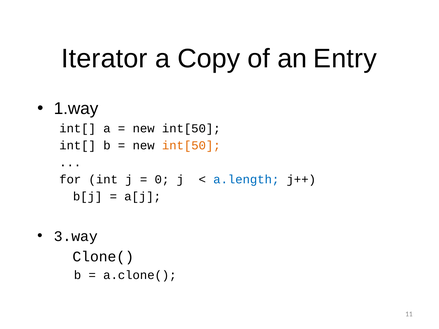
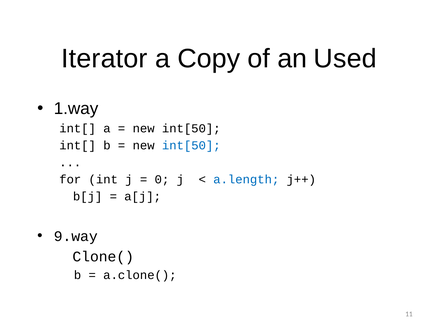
Entry: Entry -> Used
int[50 at (191, 145) colour: orange -> blue
3.way: 3.way -> 9.way
